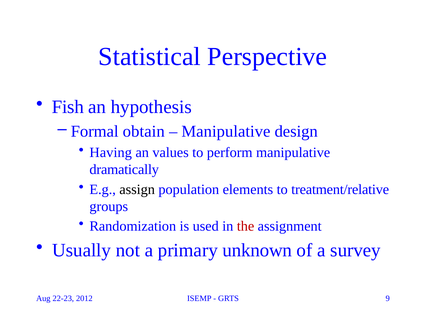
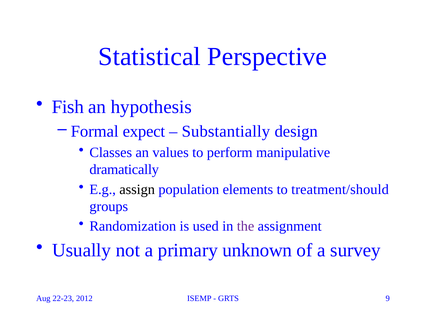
obtain: obtain -> expect
Manipulative at (226, 132): Manipulative -> Substantially
Having: Having -> Classes
treatment/relative: treatment/relative -> treatment/should
the colour: red -> purple
